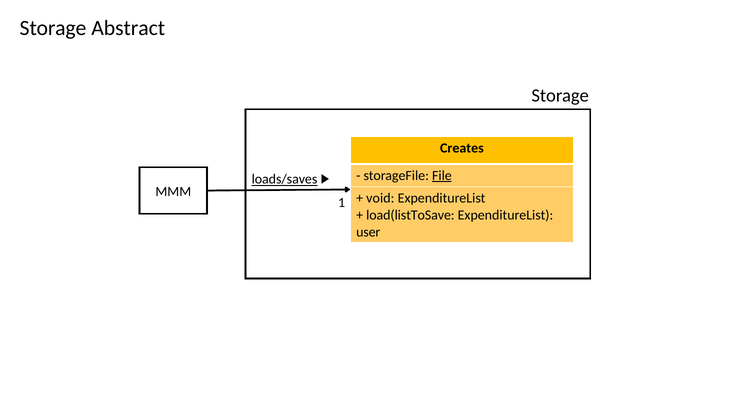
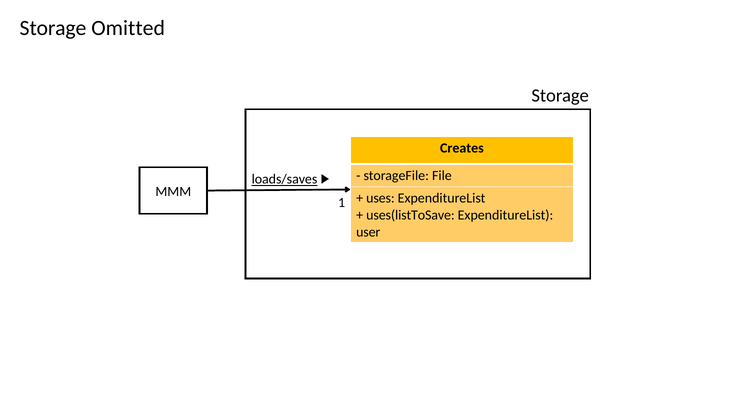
Abstract: Abstract -> Omitted
File underline: present -> none
void: void -> uses
load(listToSave: load(listToSave -> uses(listToSave
